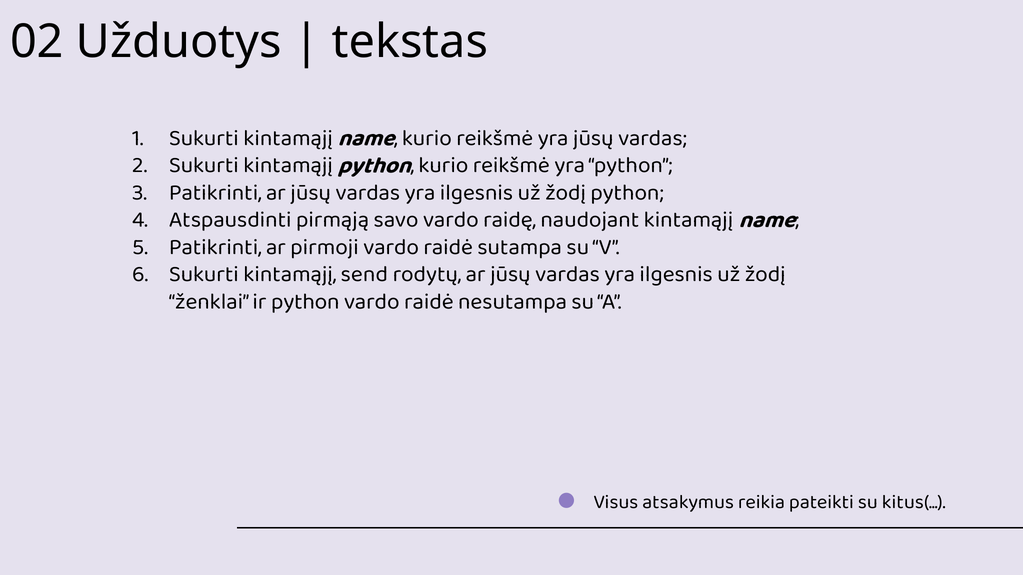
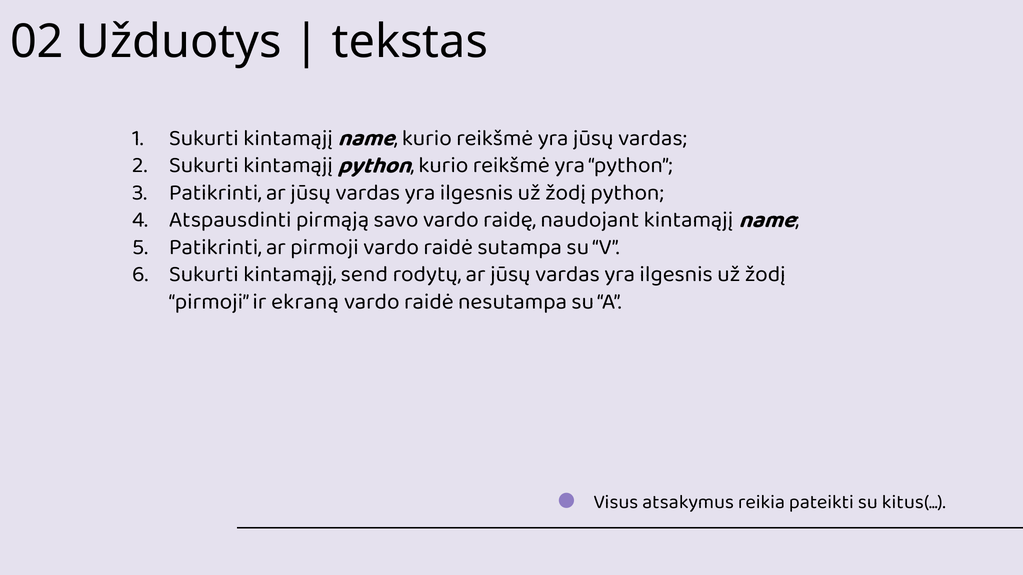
ženklai at (209, 301): ženklai -> pirmoji
ir python: python -> ekraną
